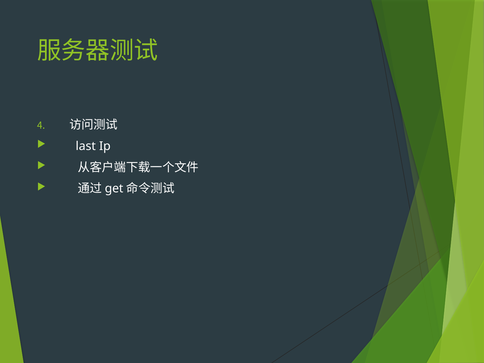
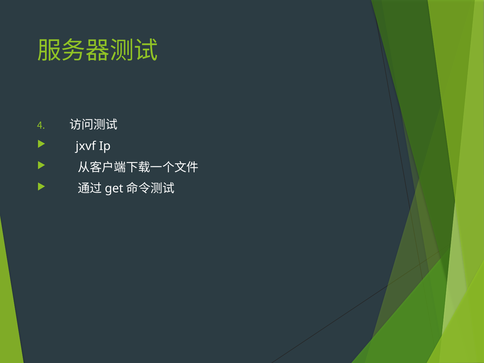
last: last -> jxvf
